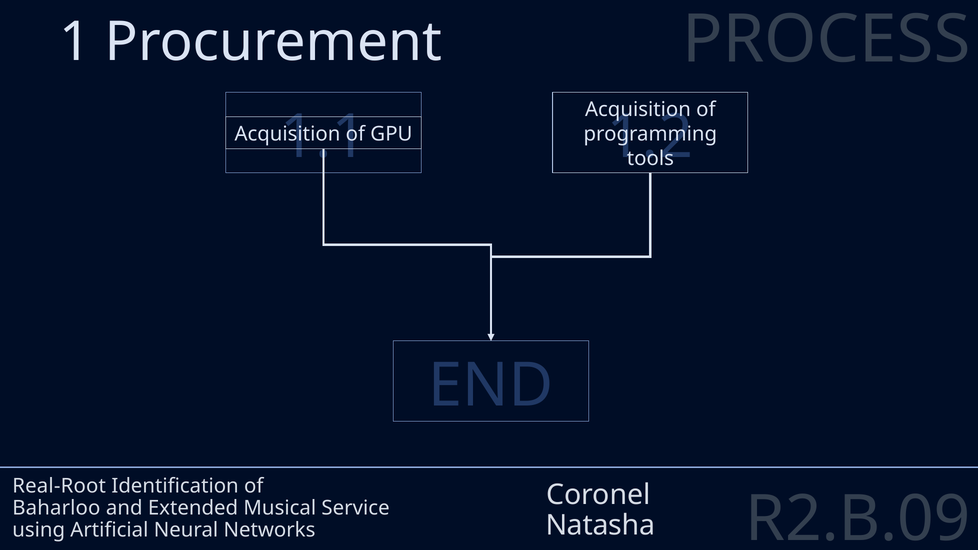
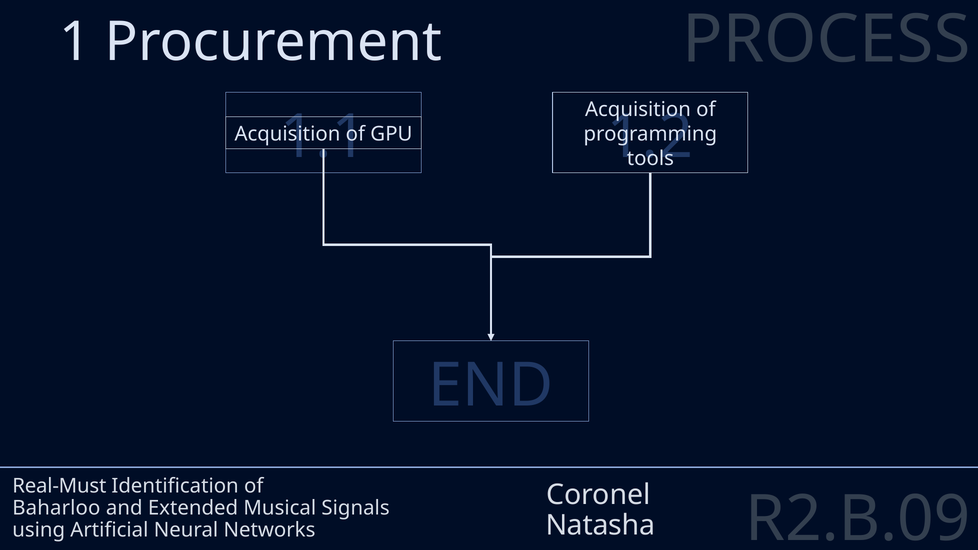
Real-Root: Real-Root -> Real-Must
Service: Service -> Signals
